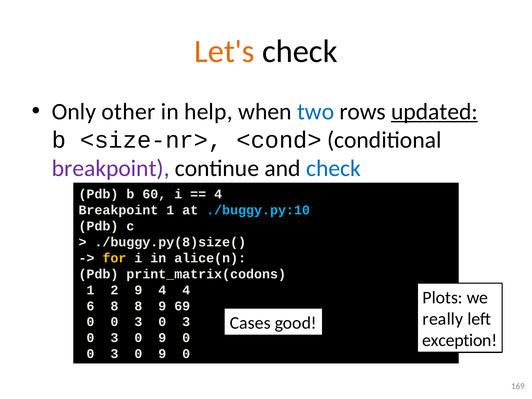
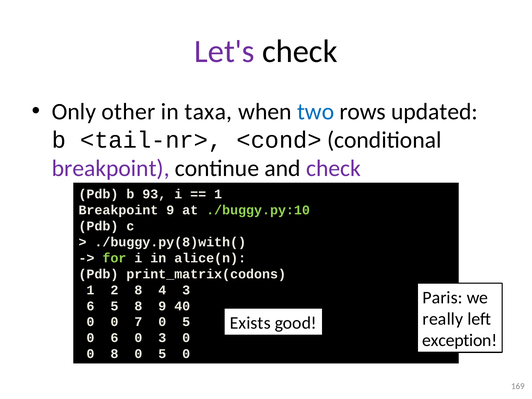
Let's colour: orange -> purple
help: help -> taxa
updated underline: present -> none
<size-nr>: <size-nr> -> <tail-nr>
check at (334, 168) colour: blue -> purple
60: 60 -> 93
4 at (218, 194): 4 -> 1
Breakpoint 1: 1 -> 9
./buggy.py:10 colour: light blue -> light green
./buggy.py(8)size(: ./buggy.py(8)size( -> ./buggy.py(8)with(
for colour: yellow -> light green
2 9: 9 -> 8
4 4: 4 -> 3
Plots: Plots -> Paris
6 8: 8 -> 5
69: 69 -> 40
Cases: Cases -> Exists
3 at (138, 322): 3 -> 7
3 at (186, 322): 3 -> 5
3 at (114, 338): 3 -> 6
9 at (162, 338): 9 -> 3
3 at (114, 354): 3 -> 8
9 at (162, 354): 9 -> 5
